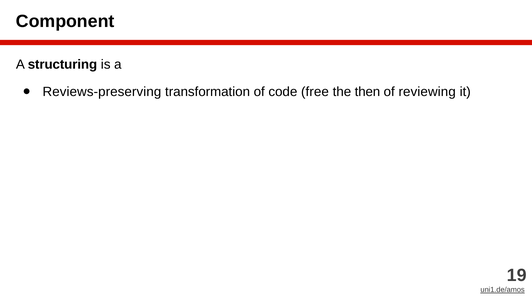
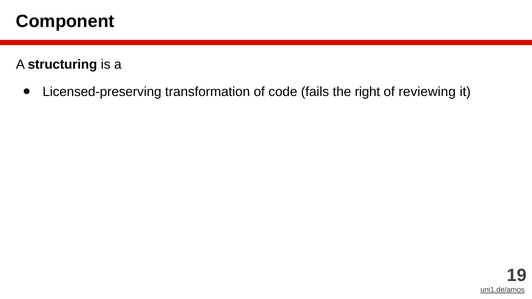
Reviews-preserving: Reviews-preserving -> Licensed-preserving
free: free -> fails
then: then -> right
